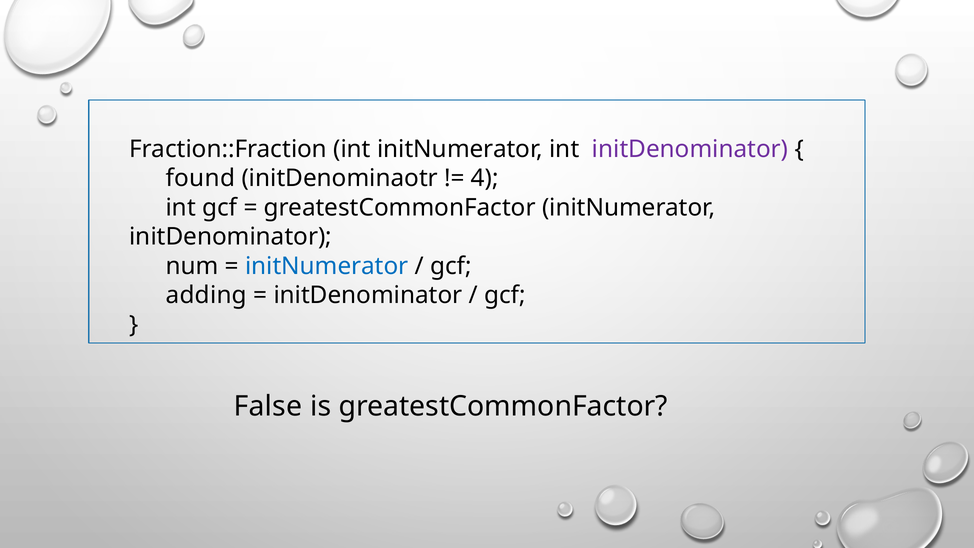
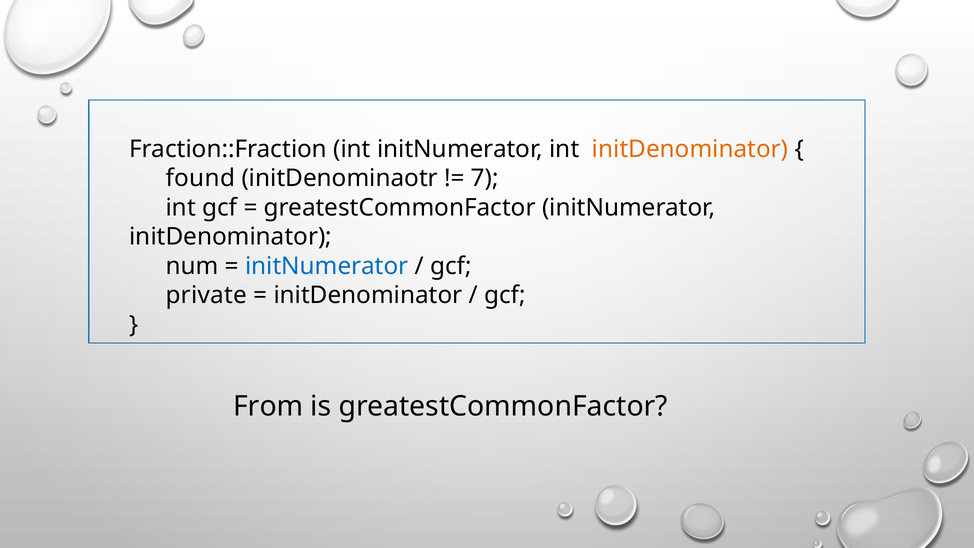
initDenominator at (690, 149) colour: purple -> orange
4: 4 -> 7
adding: adding -> private
False: False -> From
